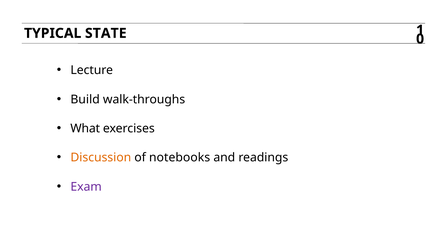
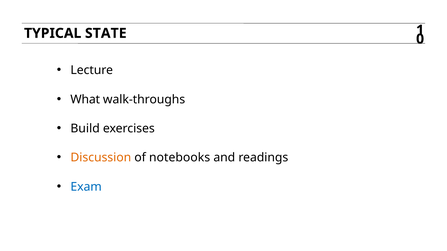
Build: Build -> What
What: What -> Build
Exam colour: purple -> blue
